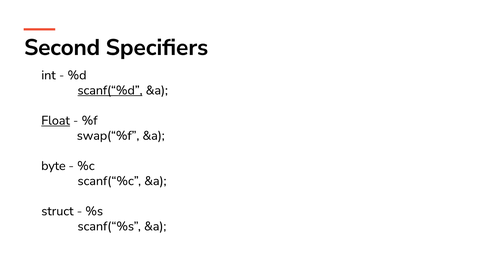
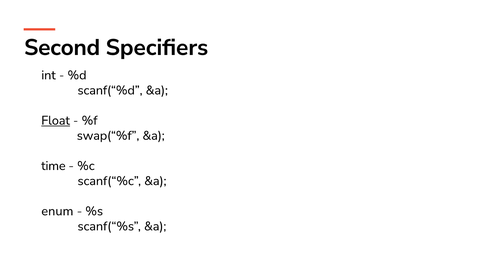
scanf(“%d underline: present -> none
byte: byte -> time
struct: struct -> enum
